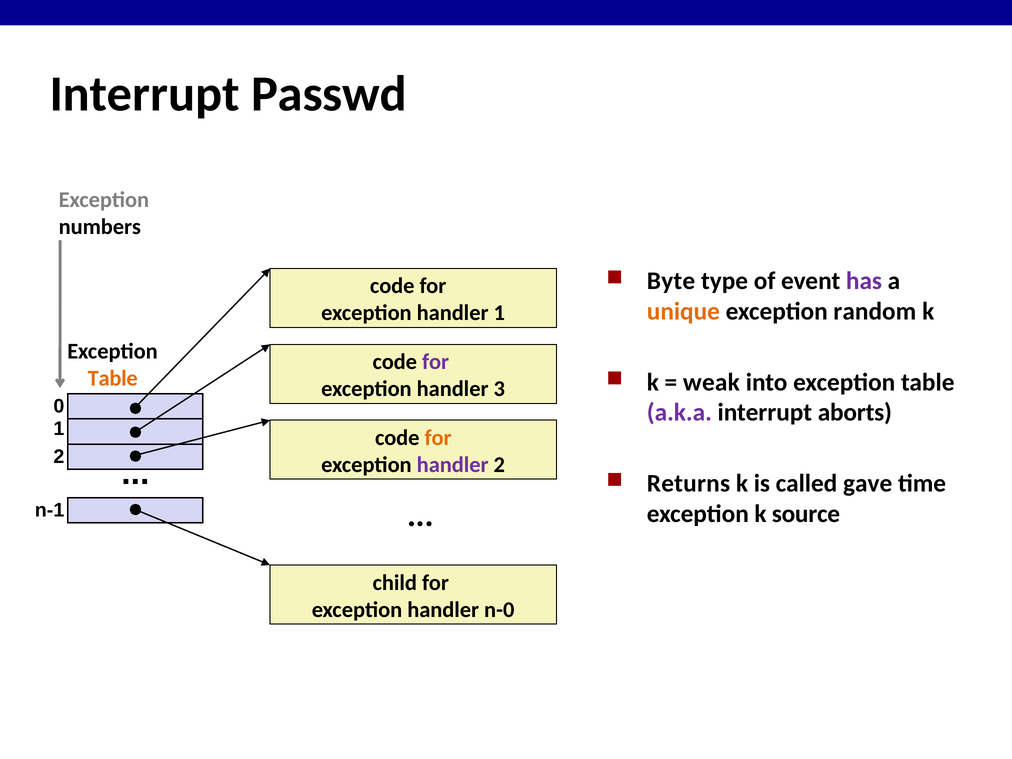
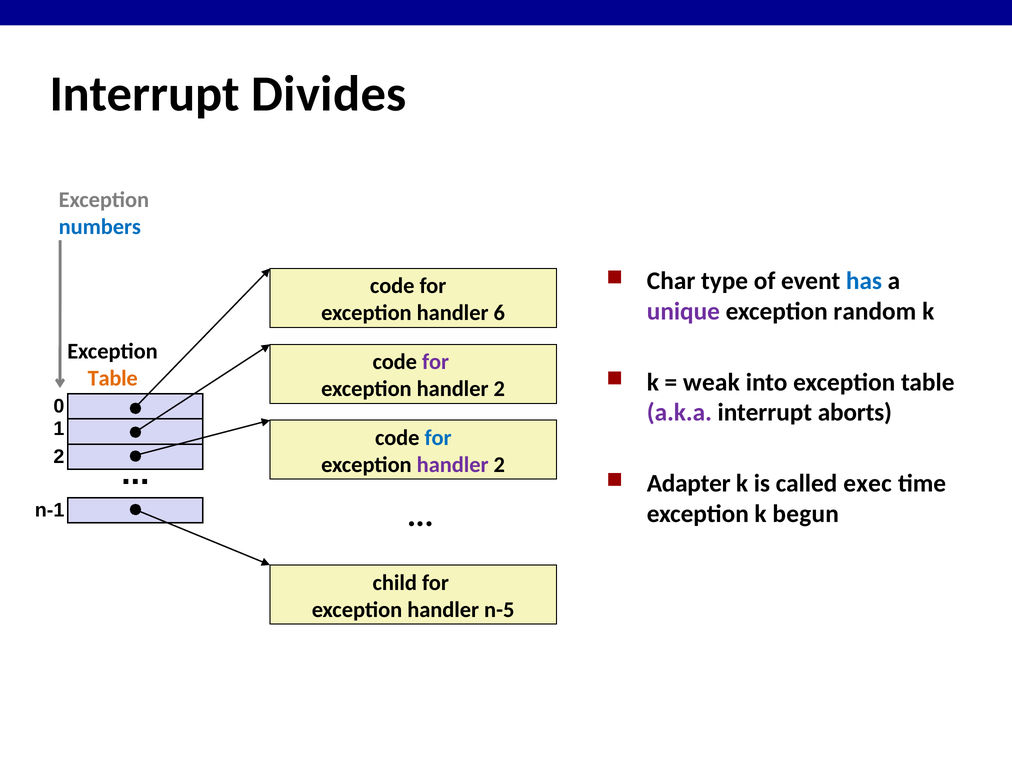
Passwd: Passwd -> Divides
numbers colour: black -> blue
Byte: Byte -> Char
has colour: purple -> blue
unique colour: orange -> purple
handler 1: 1 -> 6
3 at (499, 389): 3 -> 2
for at (438, 438) colour: orange -> blue
Returns: Returns -> Adapter
gave: gave -> exec
source: source -> begun
n-0: n-0 -> n-5
